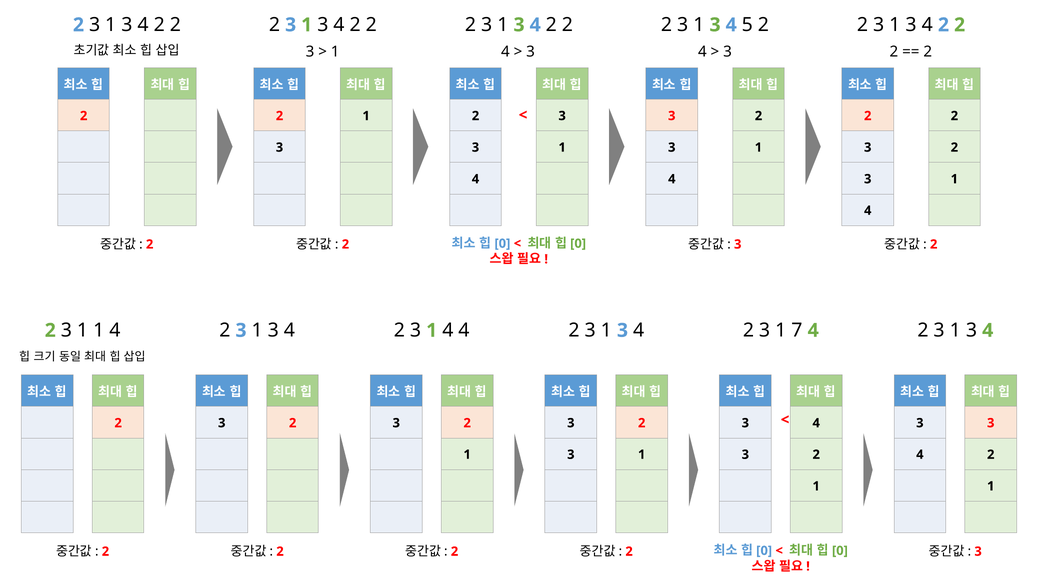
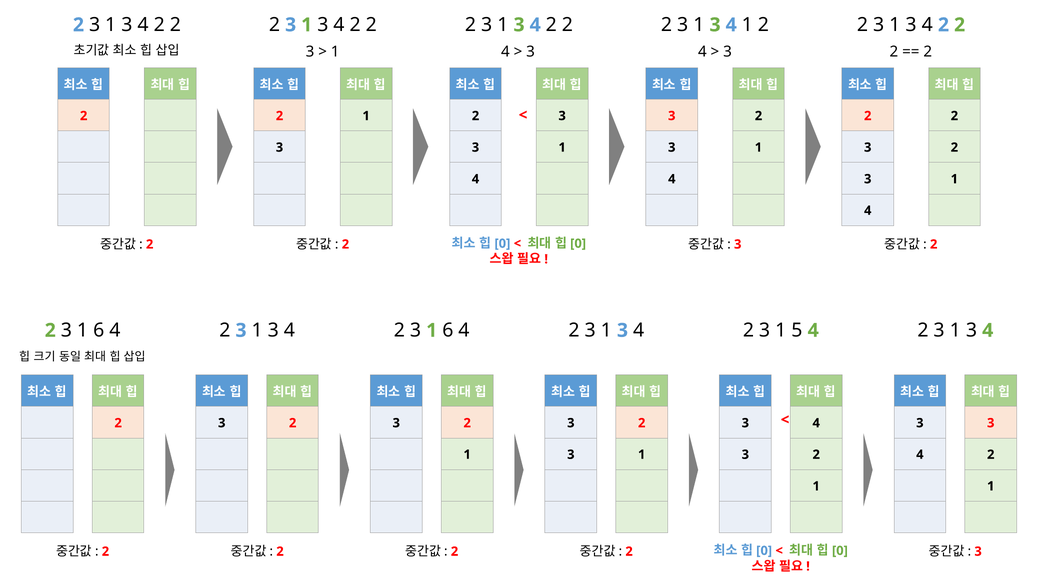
4 5: 5 -> 1
4 at (448, 330): 4 -> 6
7: 7 -> 5
1 at (99, 330): 1 -> 6
